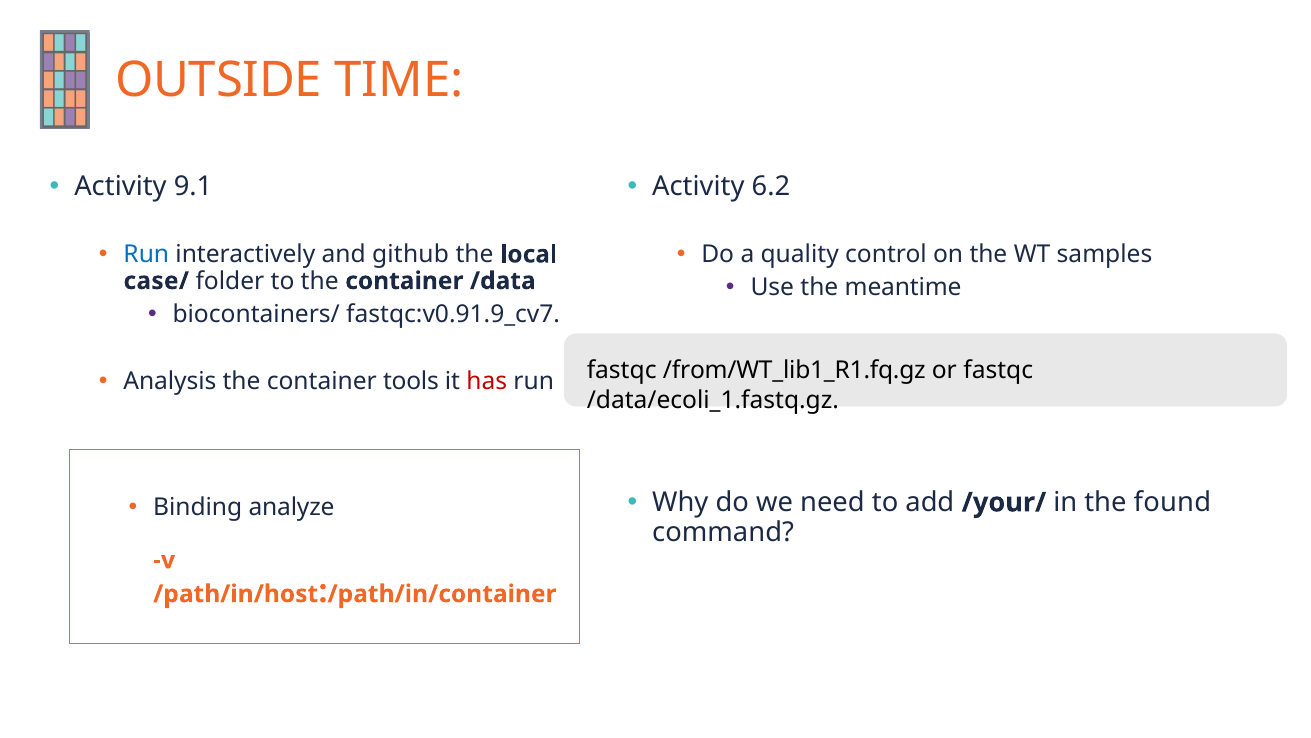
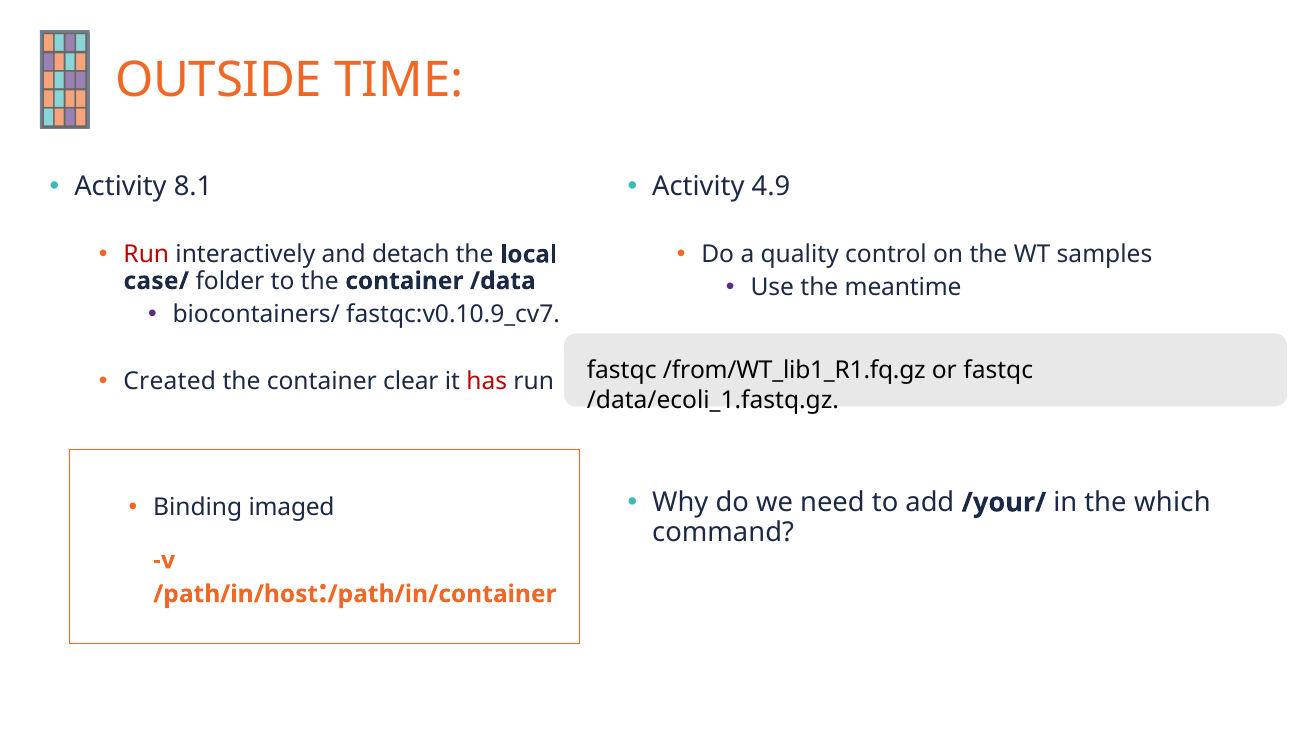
9.1: 9.1 -> 8.1
6.2: 6.2 -> 4.9
Run at (146, 254) colour: blue -> red
github: github -> detach
fastqc:v0.91.9_cv7: fastqc:v0.91.9_cv7 -> fastqc:v0.10.9_cv7
Analysis: Analysis -> Created
tools: tools -> clear
found: found -> which
analyze: analyze -> imaged
